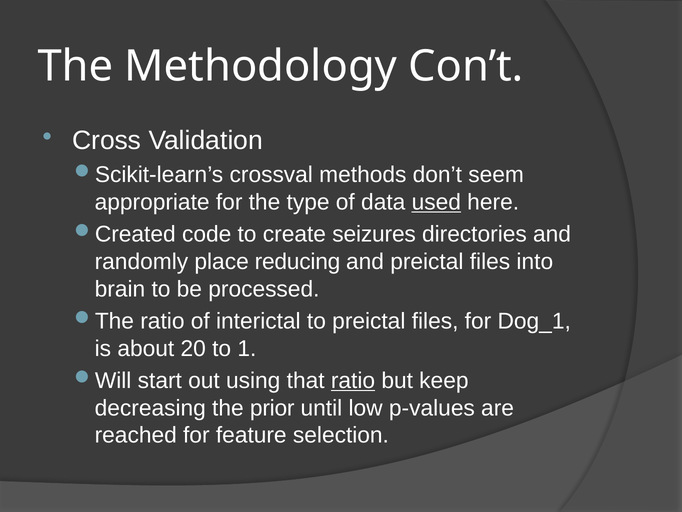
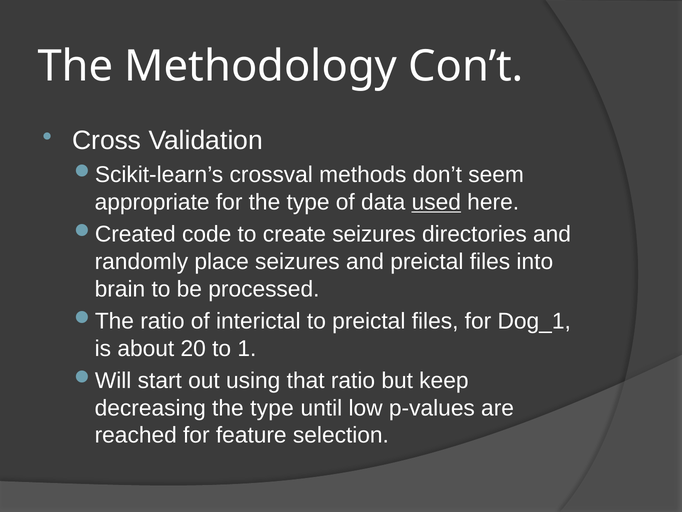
place reducing: reducing -> seizures
ratio at (353, 380) underline: present -> none
decreasing the prior: prior -> type
